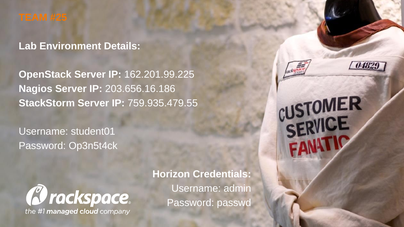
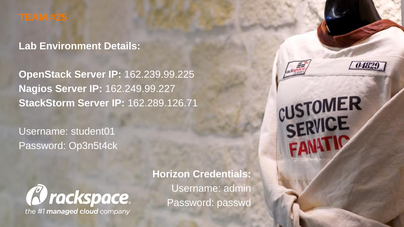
162.201.99.225: 162.201.99.225 -> 162.239.99.225
203.656.16.186: 203.656.16.186 -> 162.249.99.227
759.935.479.55: 759.935.479.55 -> 162.289.126.71
